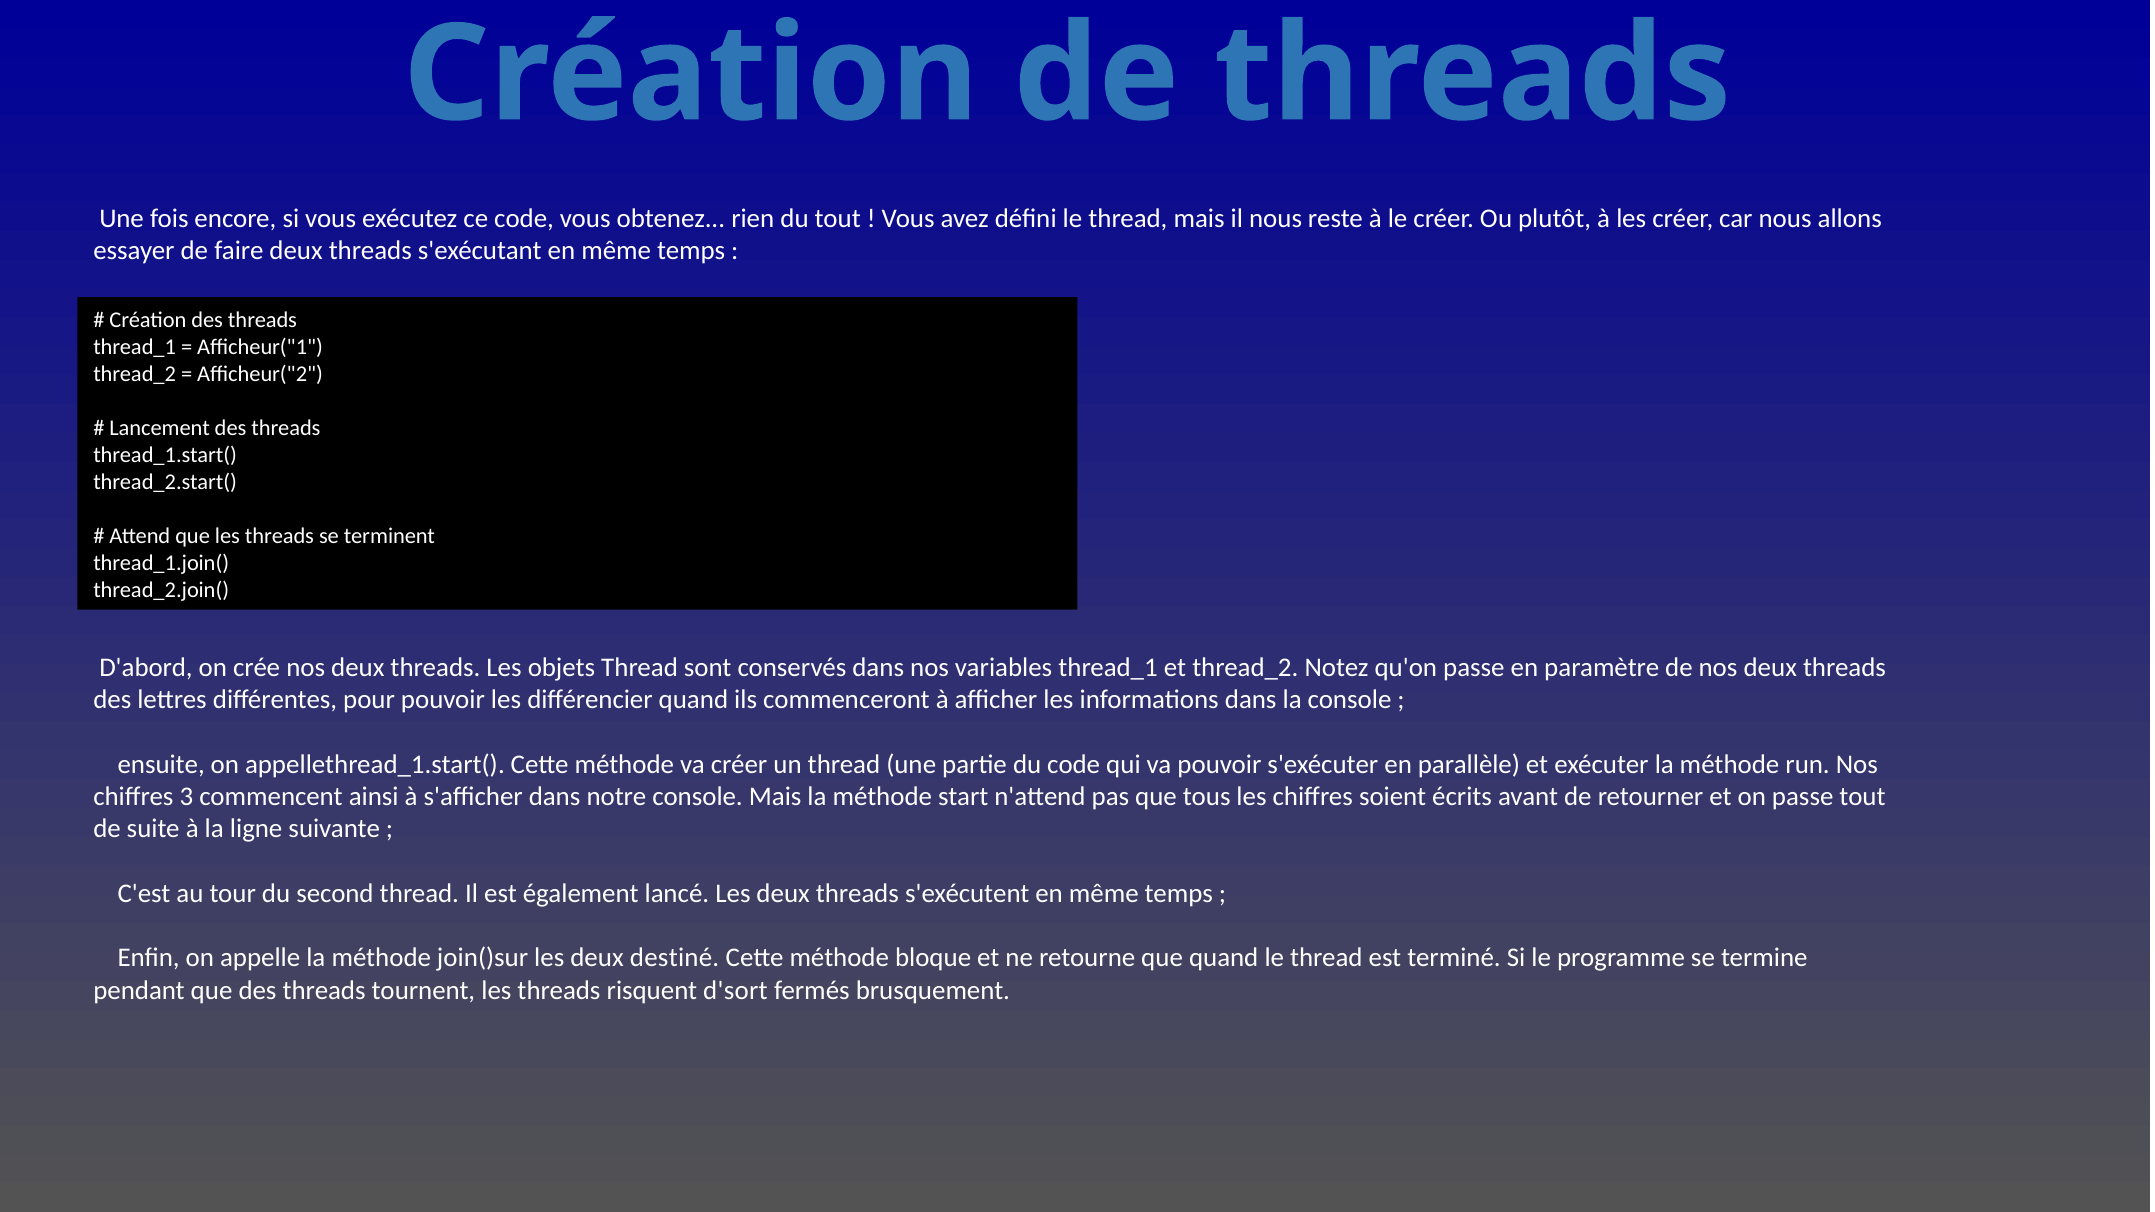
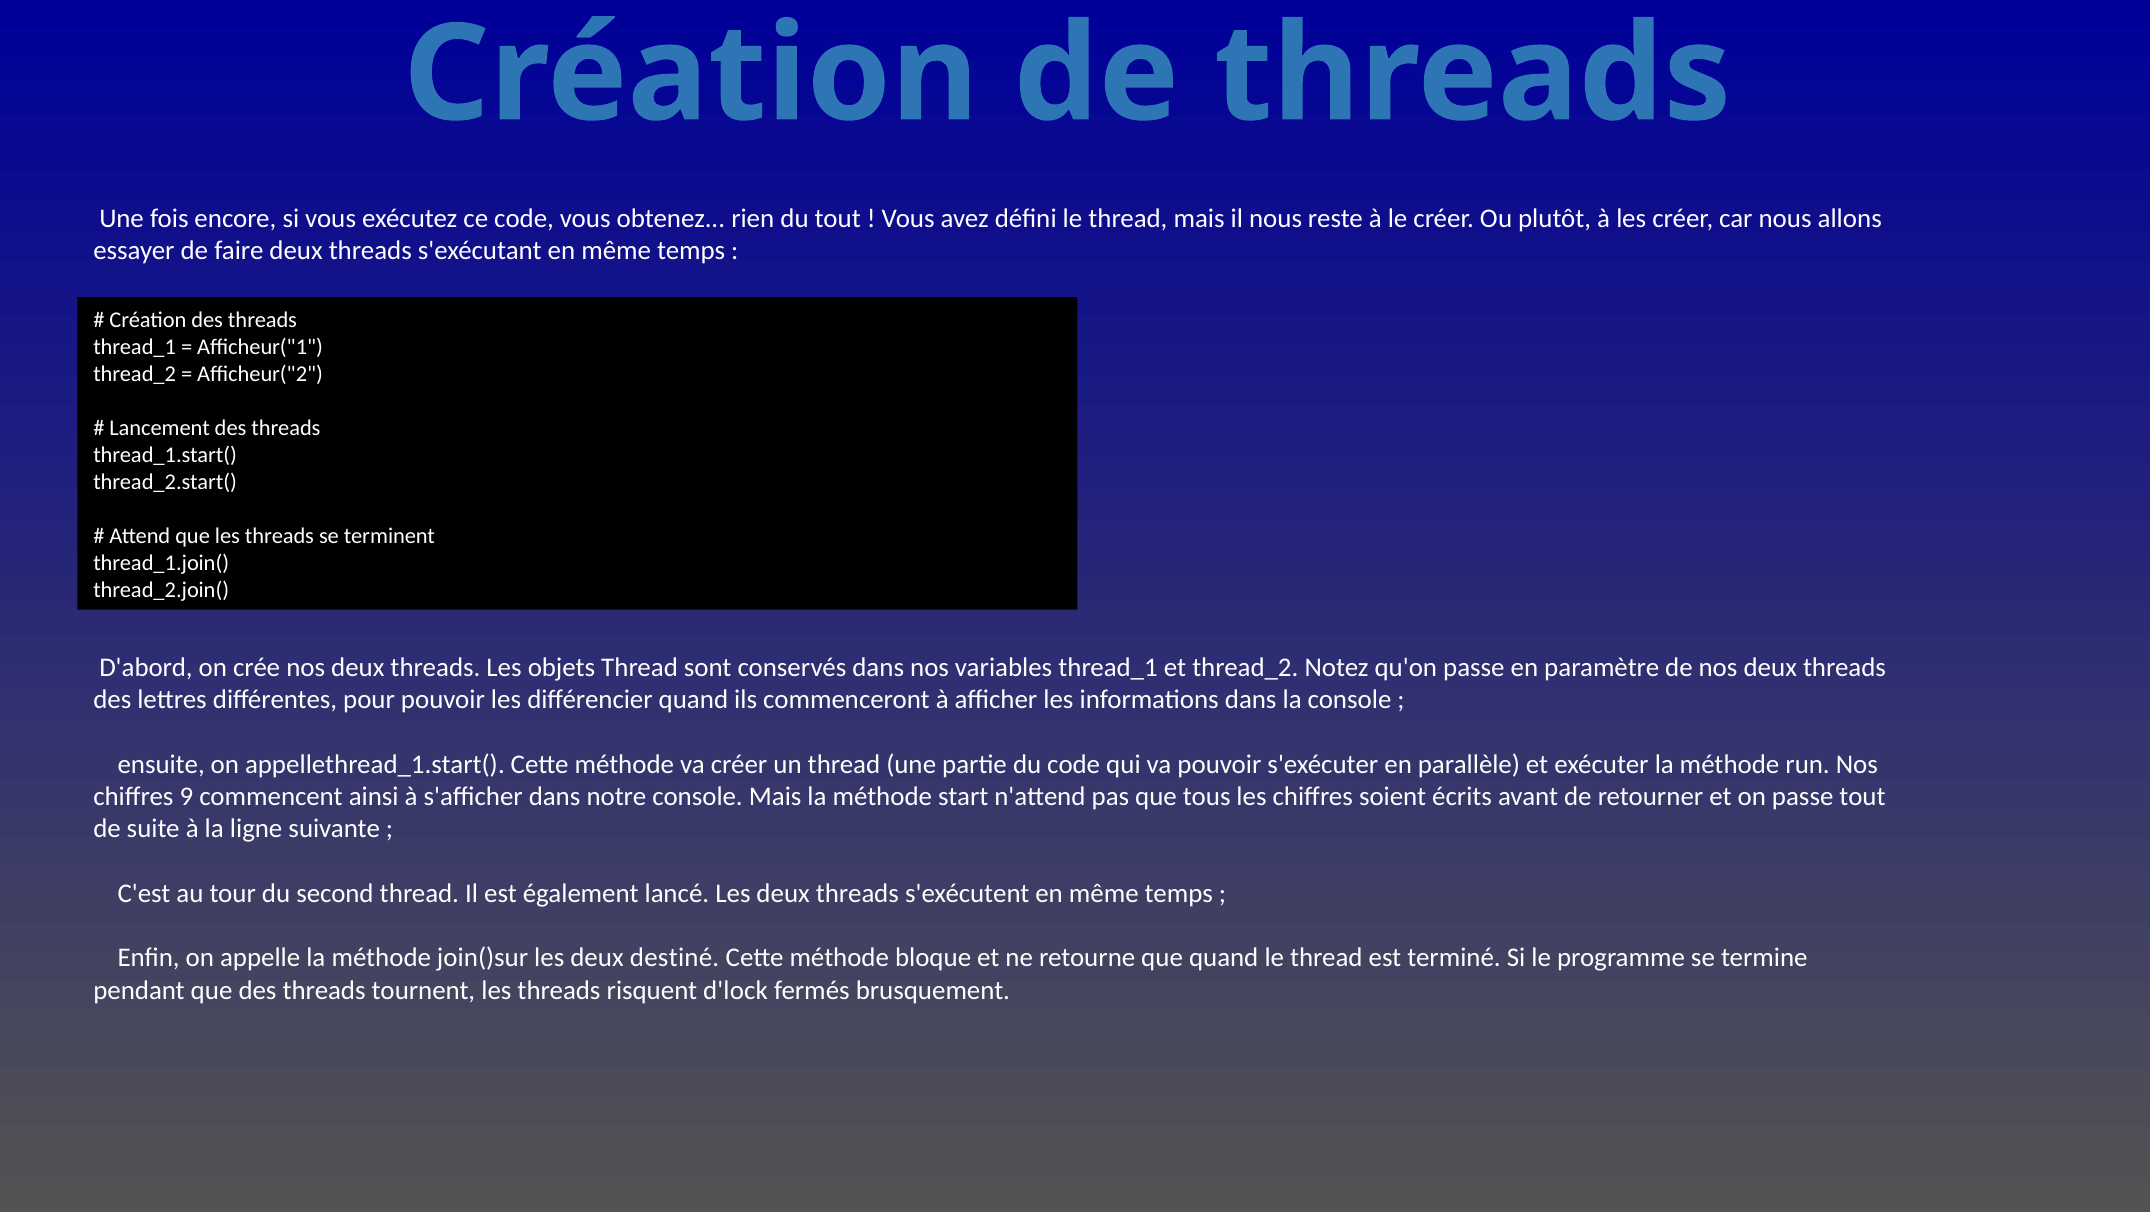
3: 3 -> 9
d'sort: d'sort -> d'lock
